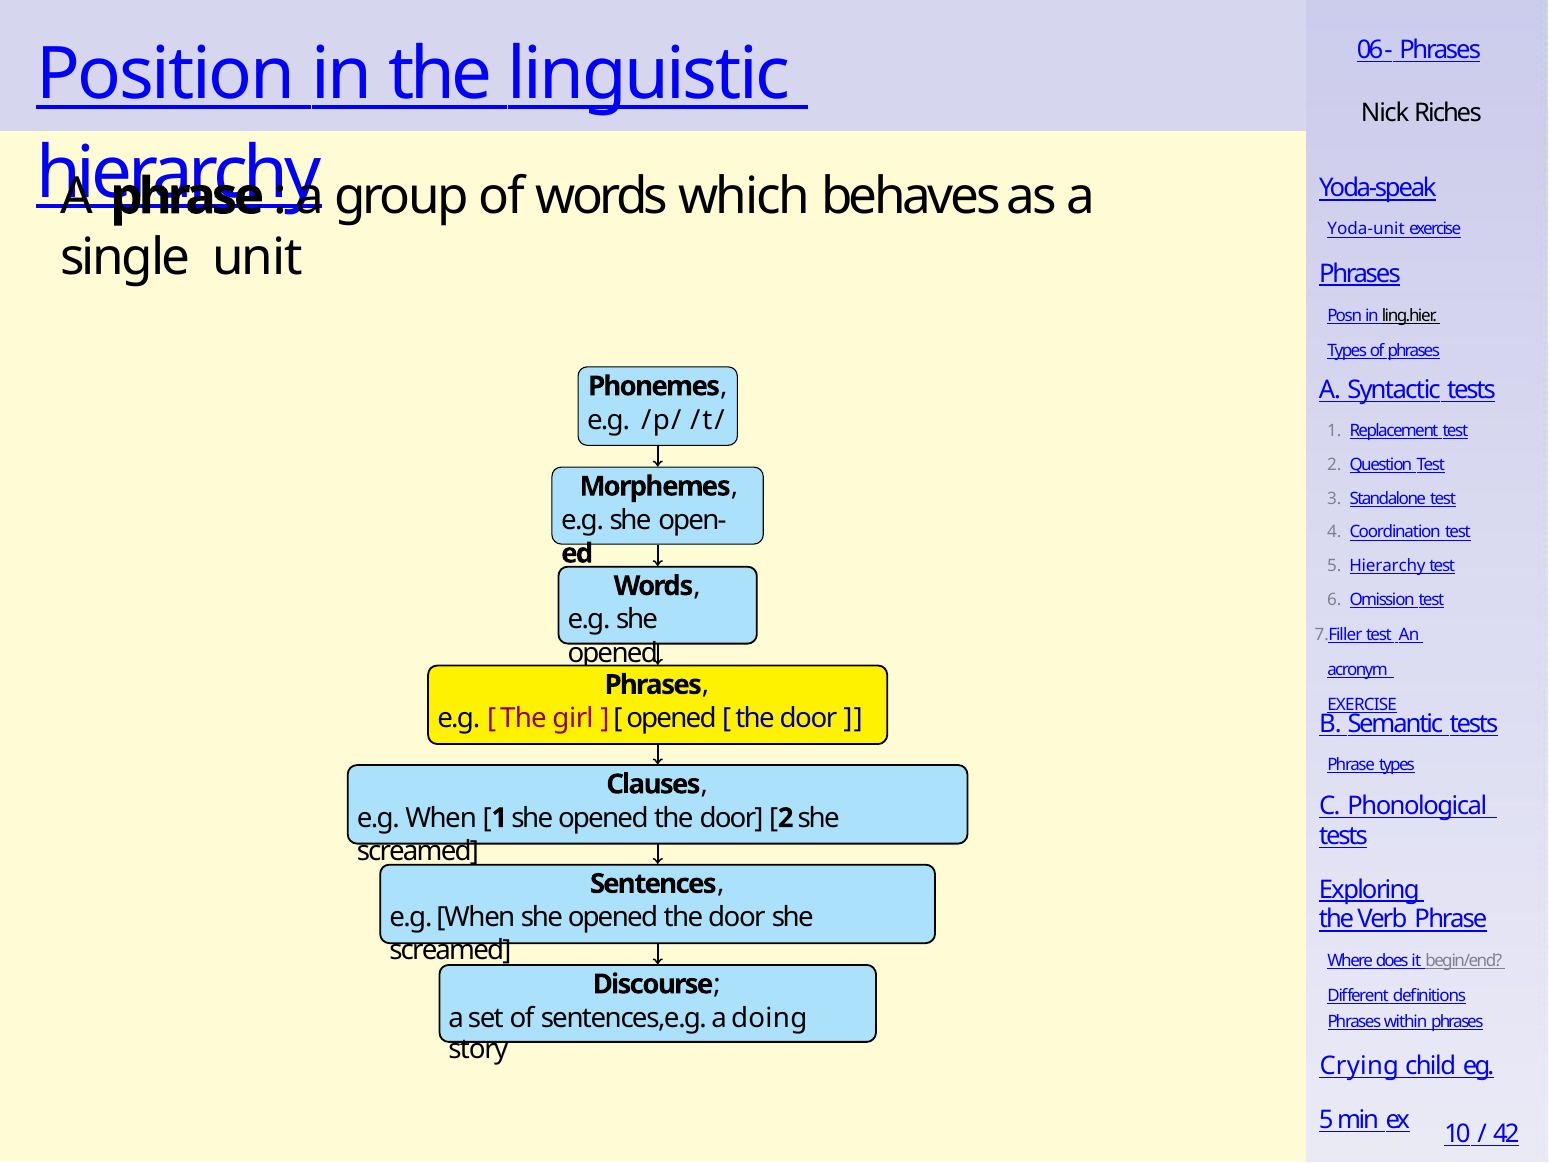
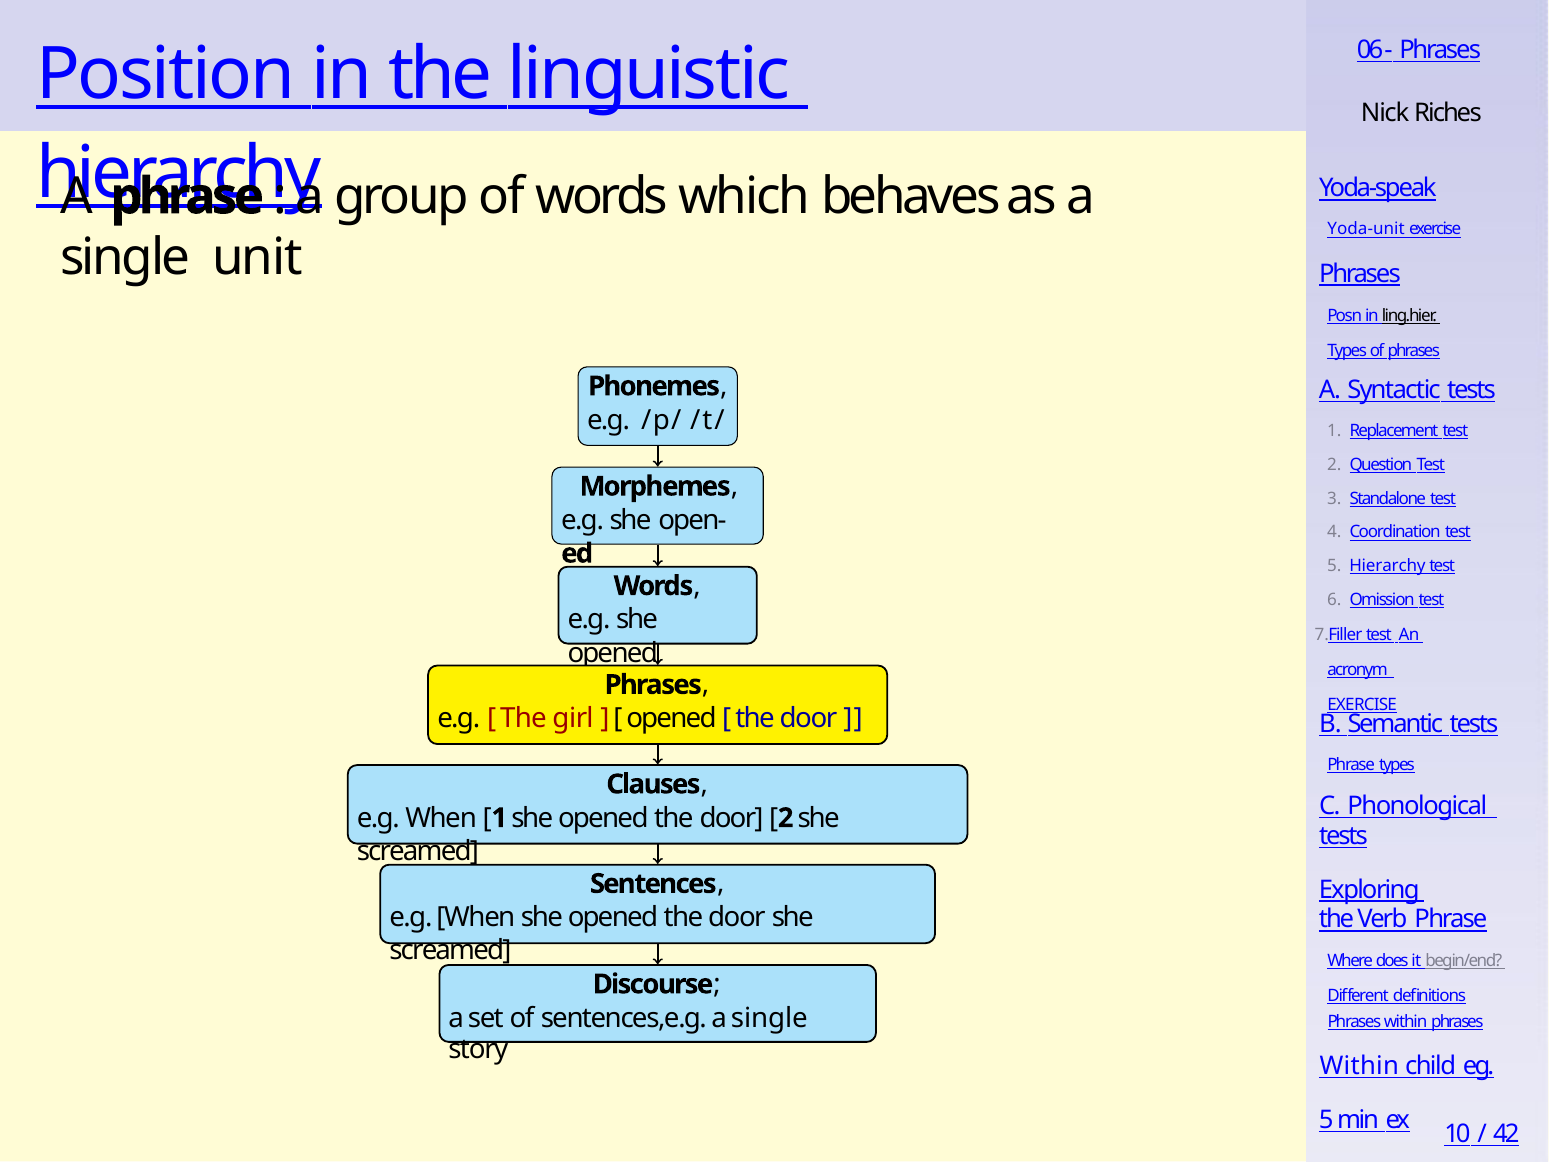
sentences,e.g a doing: doing -> single
Crying at (1359, 1066): Crying -> Within
